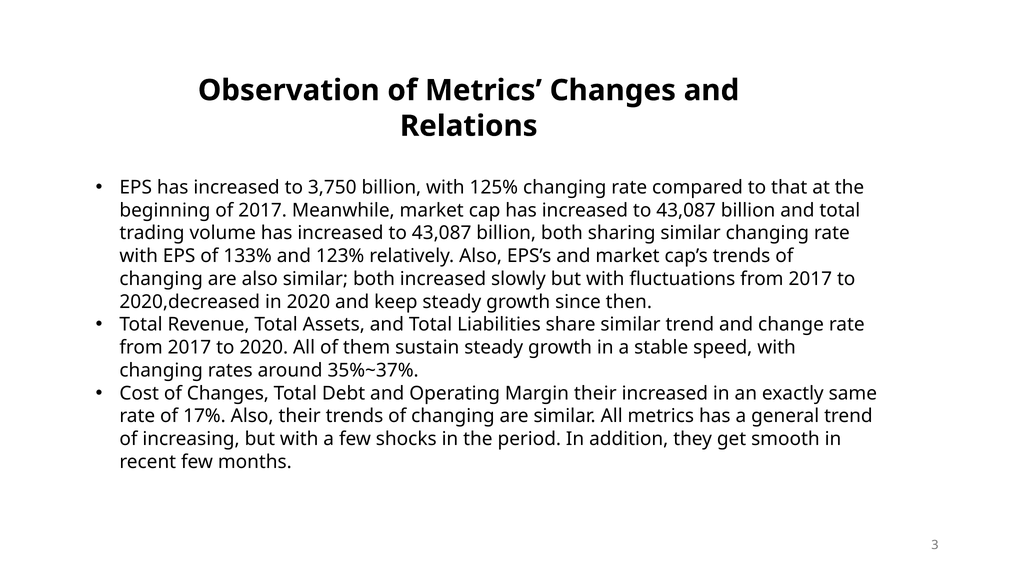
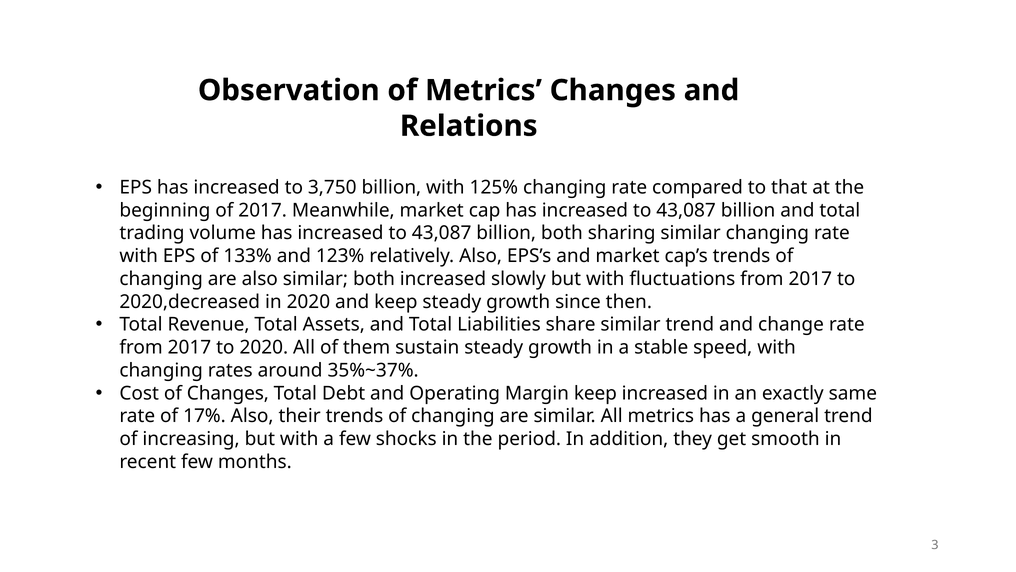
Margin their: their -> keep
